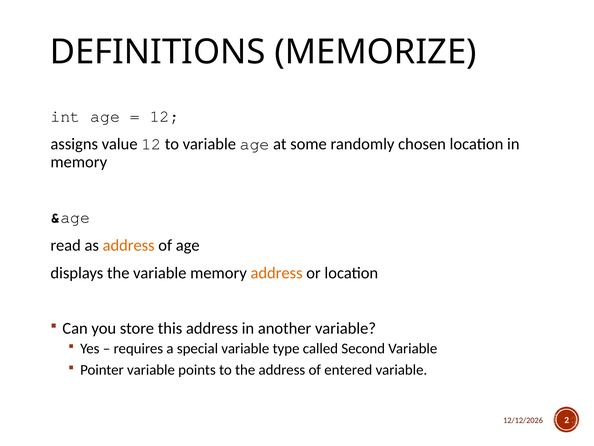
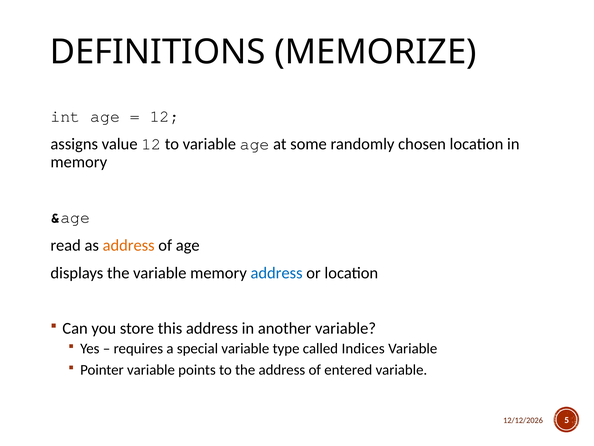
address at (277, 273) colour: orange -> blue
Second: Second -> Indices
2: 2 -> 5
